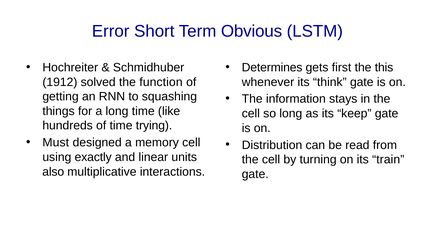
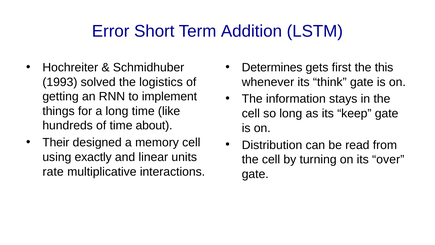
Obvious: Obvious -> Addition
1912: 1912 -> 1993
function: function -> logistics
squashing: squashing -> implement
trying: trying -> about
Must: Must -> Their
train: train -> over
also: also -> rate
